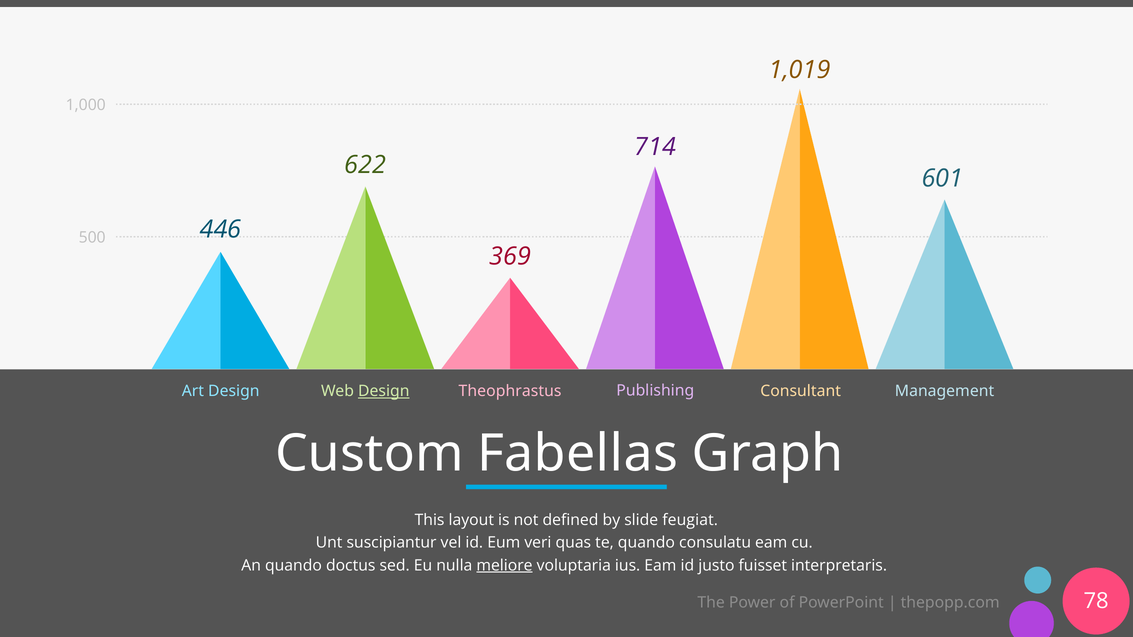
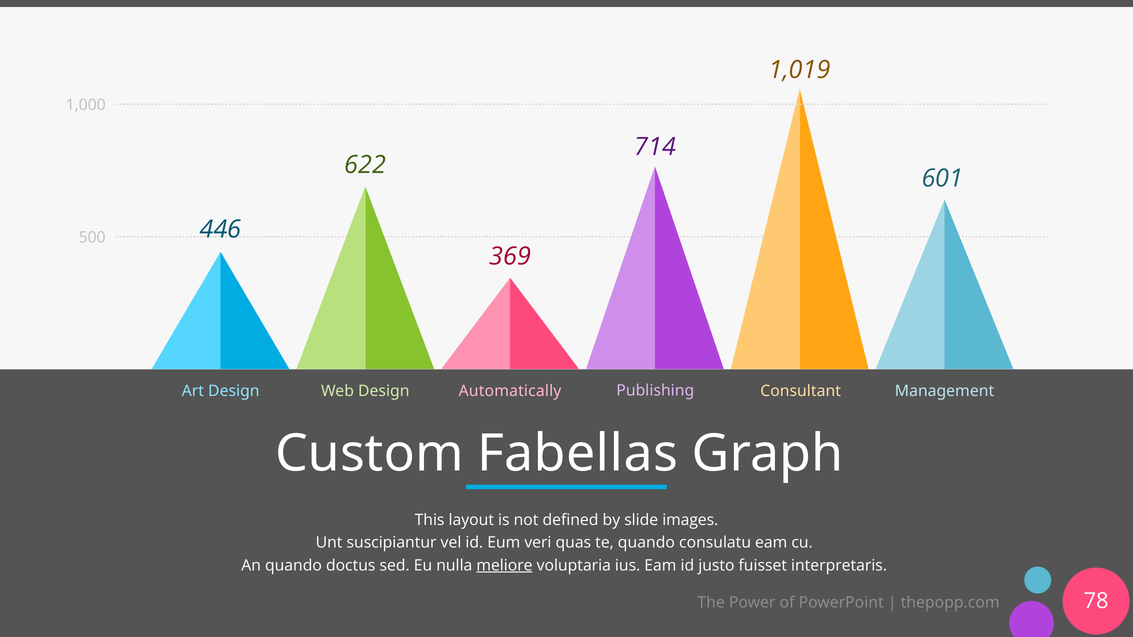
Design at (384, 392) underline: present -> none
Theophrastus: Theophrastus -> Automatically
feugiat: feugiat -> images
